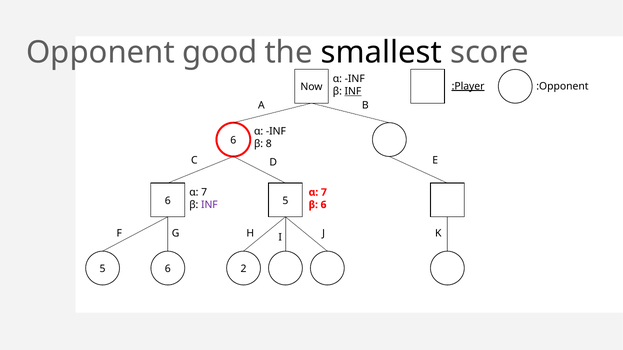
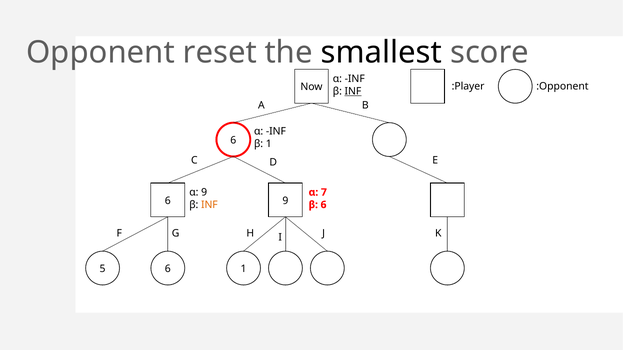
good: good -> reset
:Player underline: present -> none
β 8: 8 -> 1
7 at (204, 193): 7 -> 9
5 at (285, 201): 5 -> 9
INF at (209, 205) colour: purple -> orange
5 2: 2 -> 1
